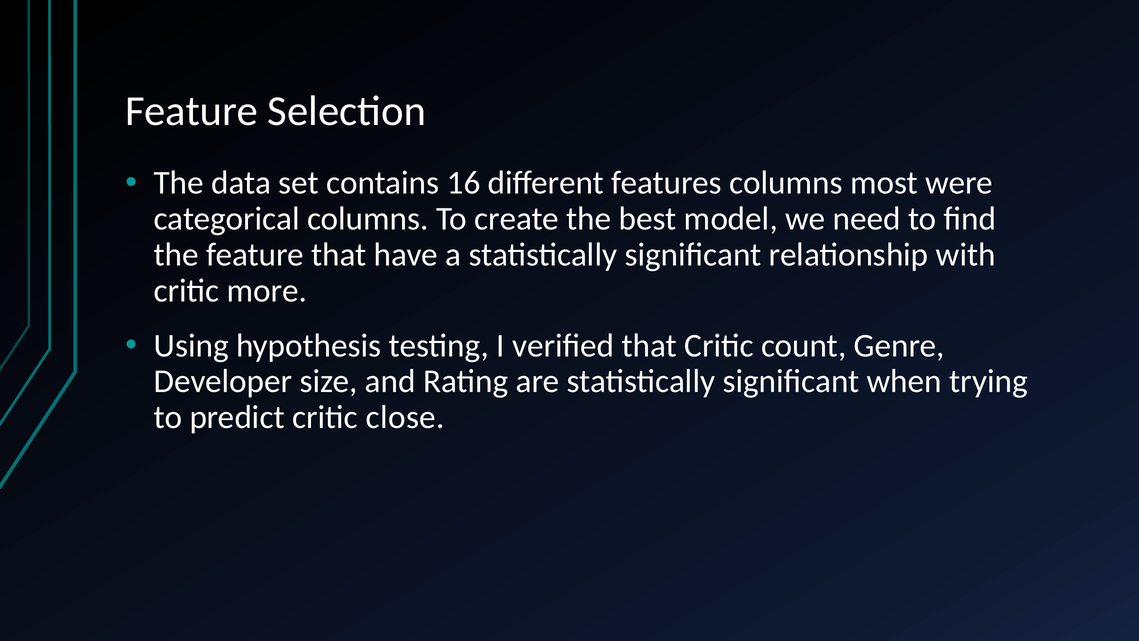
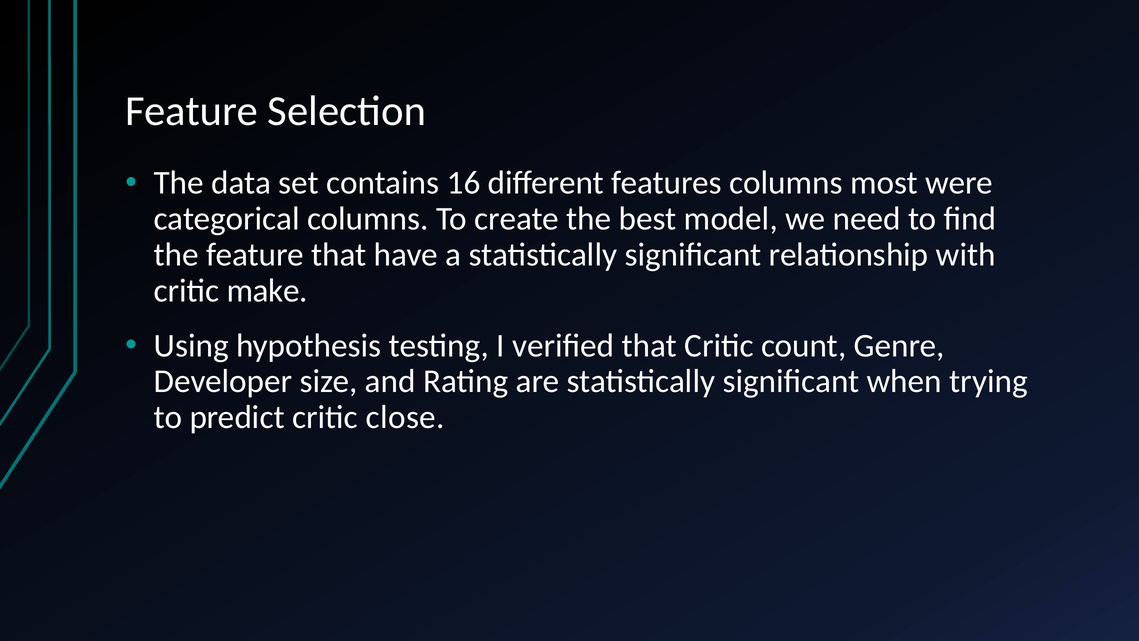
more: more -> make
